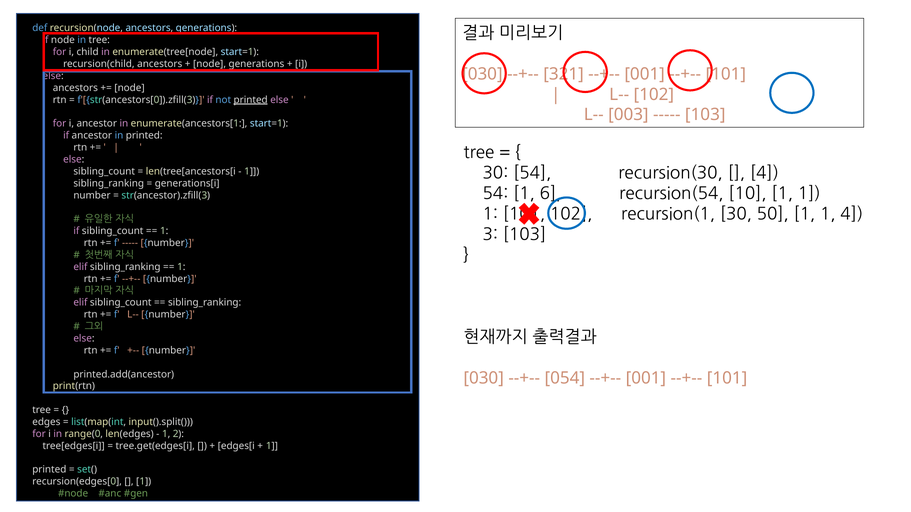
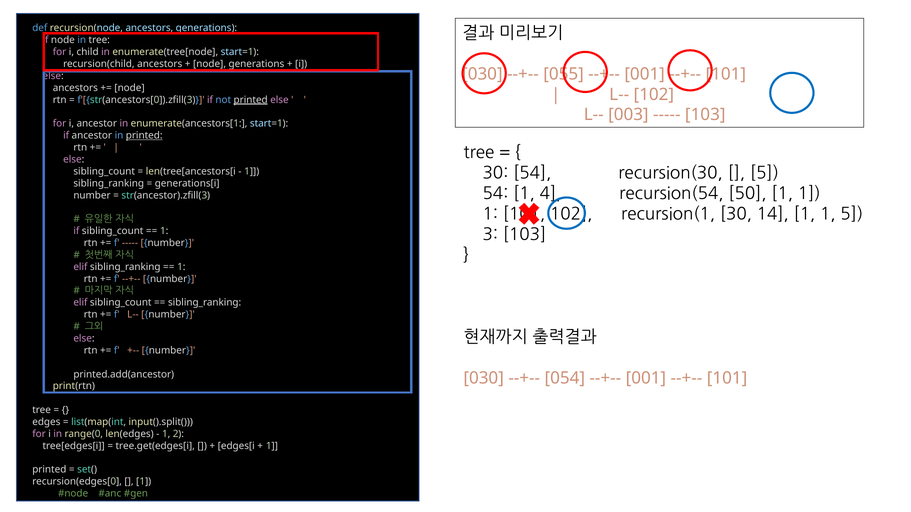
321: 321 -> 055
printed at (144, 136) underline: none -> present
4 at (764, 173): 4 -> 5
6: 6 -> 4
10: 10 -> 50
50: 50 -> 14
1 4: 4 -> 5
